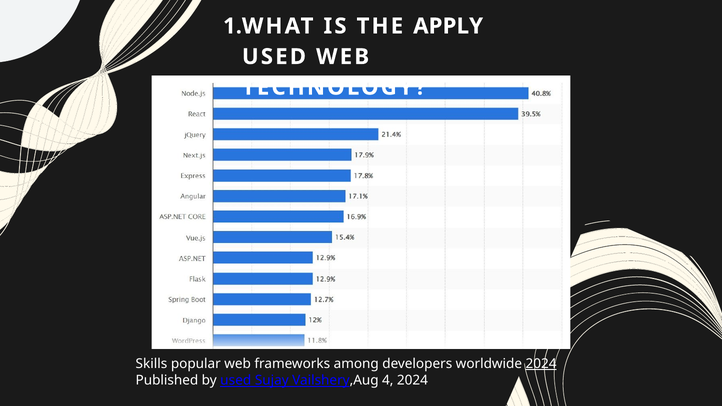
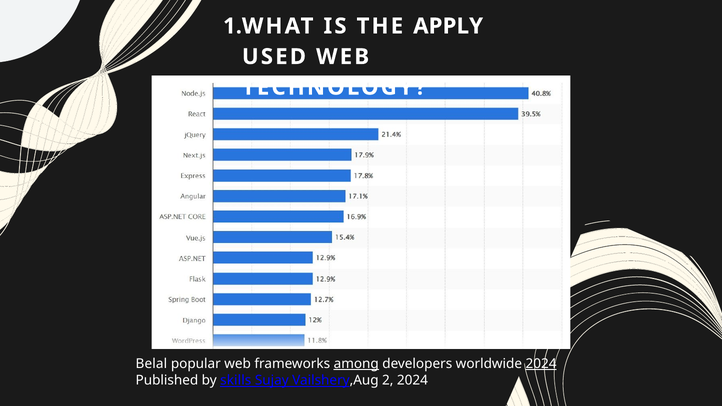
Skills: Skills -> Belal
among underline: none -> present
by used: used -> skills
4: 4 -> 2
